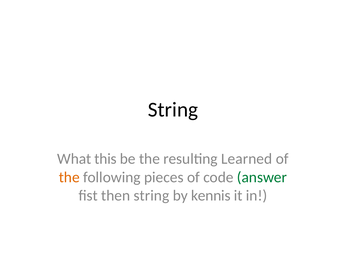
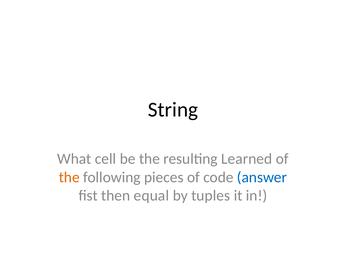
this: this -> cell
answer colour: green -> blue
then string: string -> equal
kennis: kennis -> tuples
